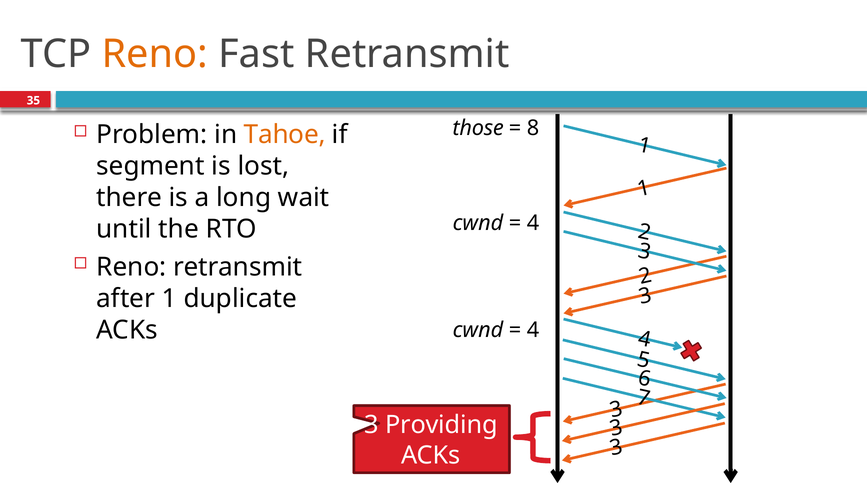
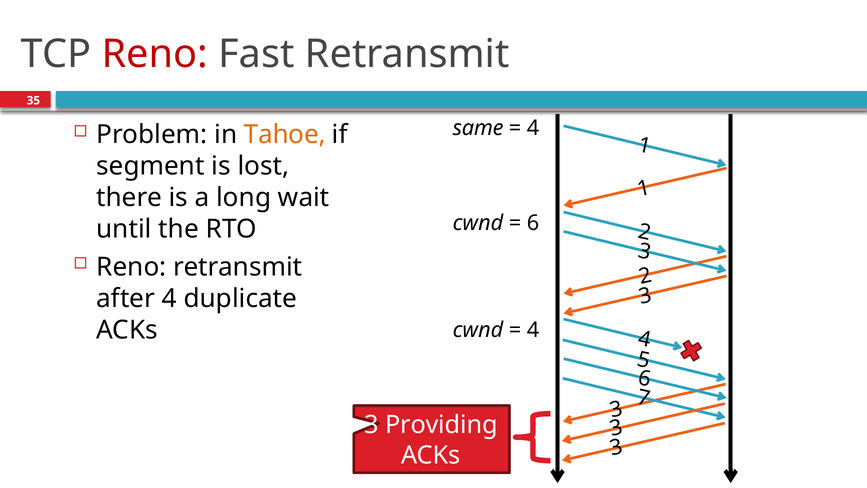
Reno at (155, 54) colour: orange -> red
those: those -> same
8 at (533, 128): 8 -> 4
4 at (533, 223): 4 -> 6
after 1: 1 -> 4
